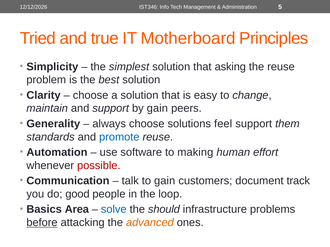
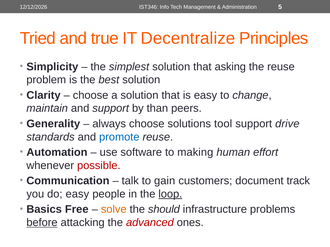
Motherboard: Motherboard -> Decentralize
by gain: gain -> than
feel: feel -> tool
them: them -> drive
do good: good -> easy
loop underline: none -> present
Area: Area -> Free
solve colour: blue -> orange
advanced colour: orange -> red
